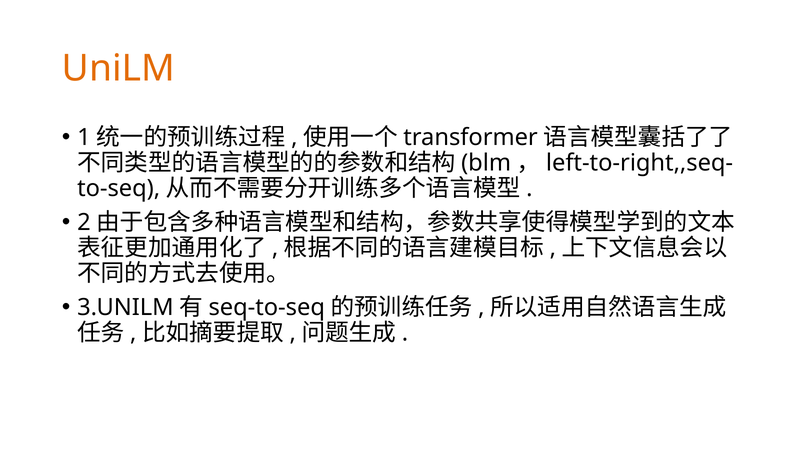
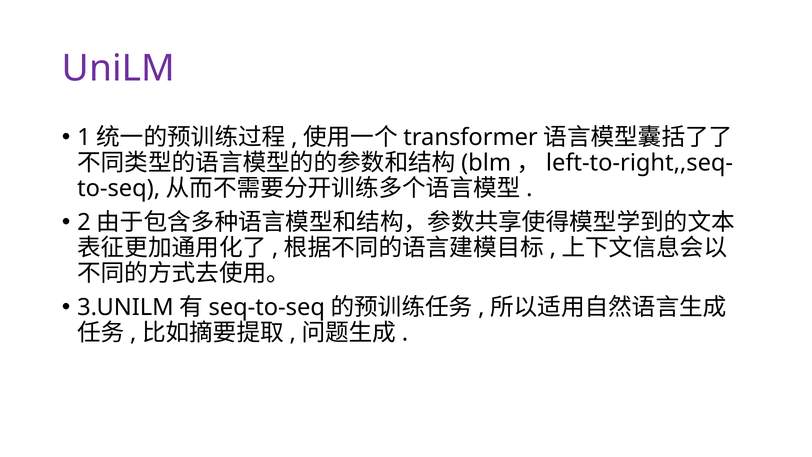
UniLM colour: orange -> purple
